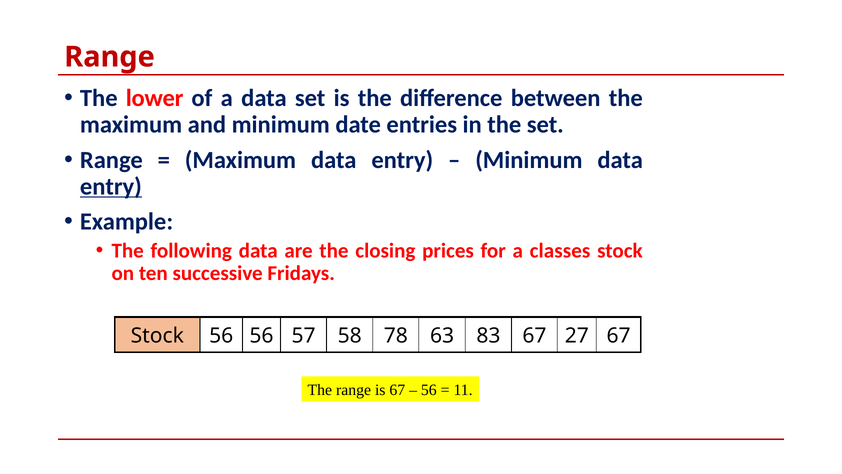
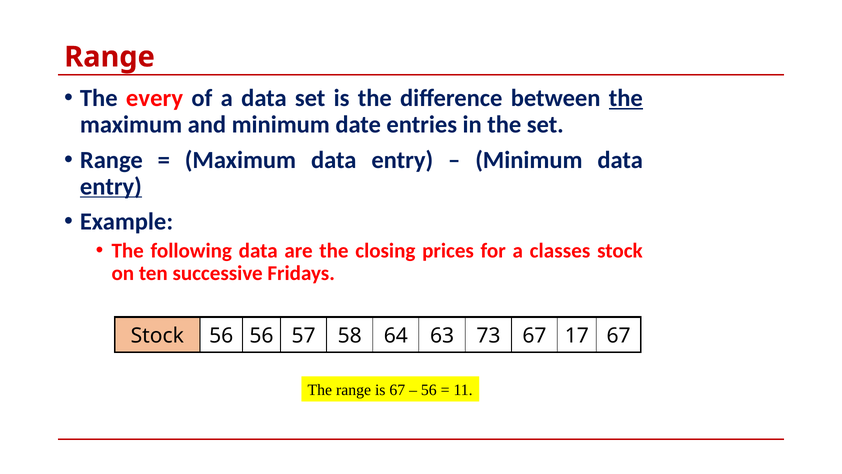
lower: lower -> every
the at (626, 98) underline: none -> present
78: 78 -> 64
83: 83 -> 73
27: 27 -> 17
